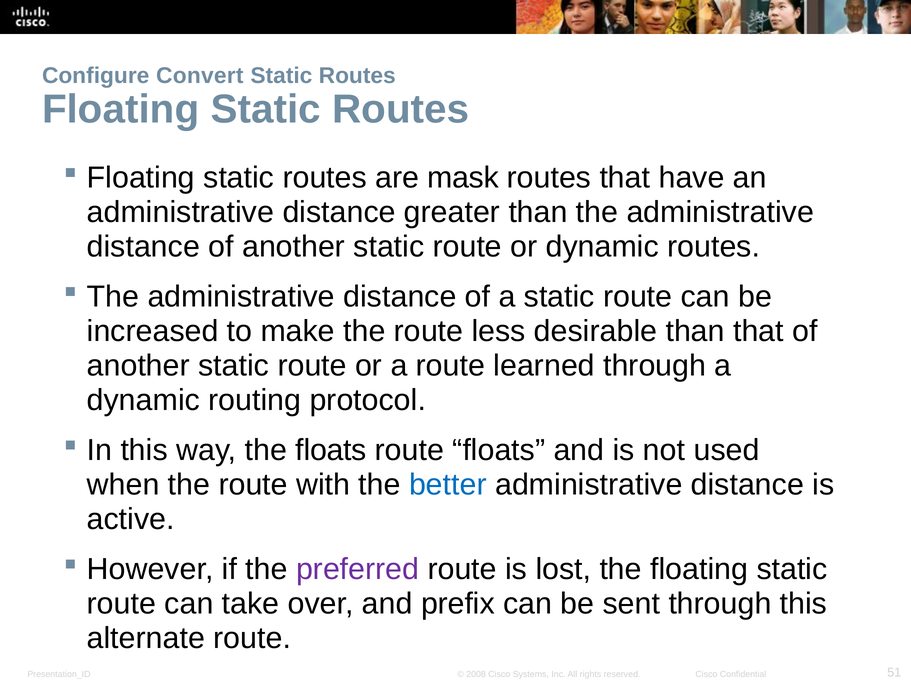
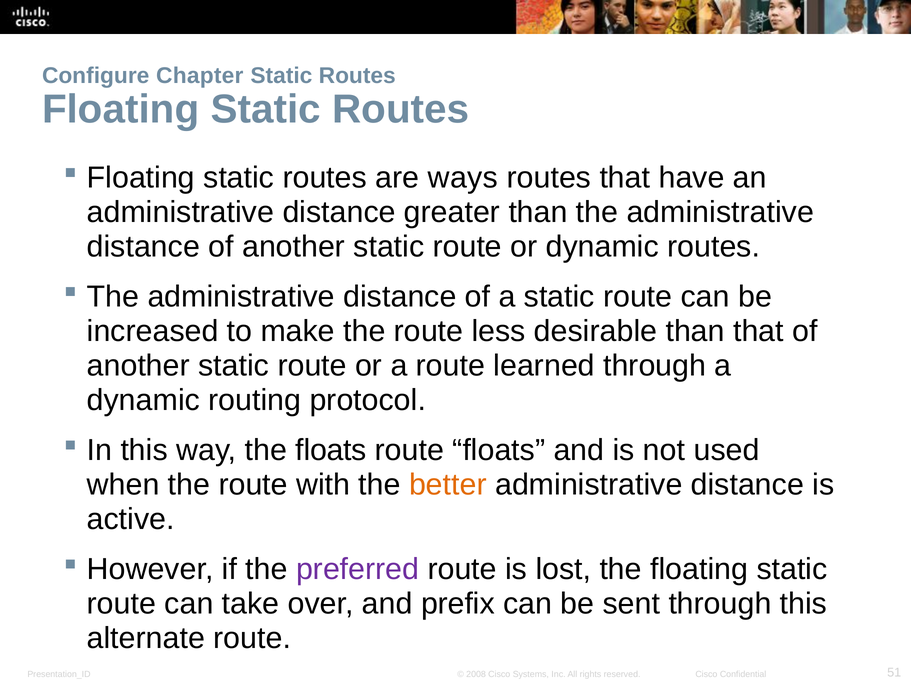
Convert: Convert -> Chapter
mask: mask -> ways
better colour: blue -> orange
